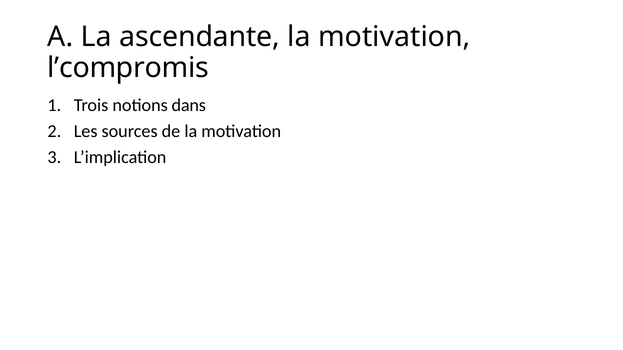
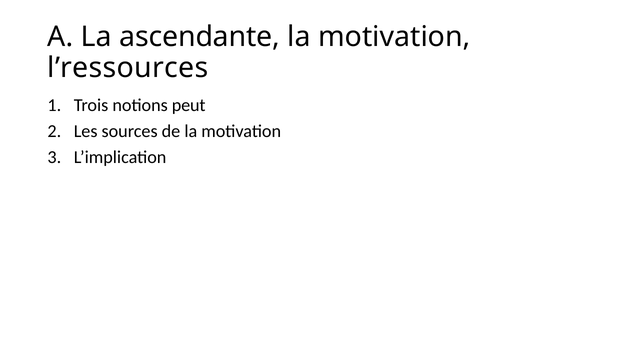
l’compromis: l’compromis -> l’ressources
dans: dans -> peut
